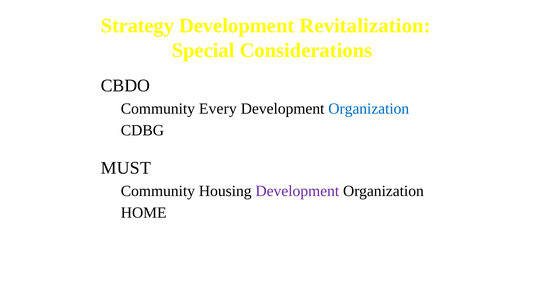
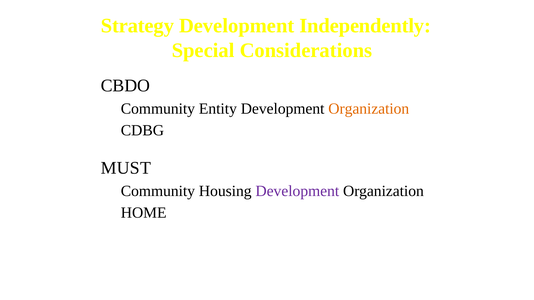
Revitalization: Revitalization -> Independently
Every: Every -> Entity
Organization at (369, 109) colour: blue -> orange
